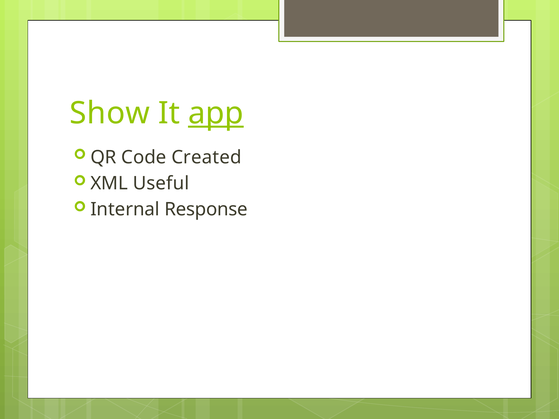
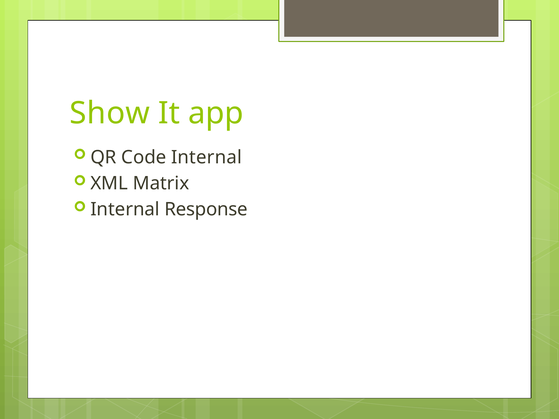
app underline: present -> none
Code Created: Created -> Internal
Useful: Useful -> Matrix
